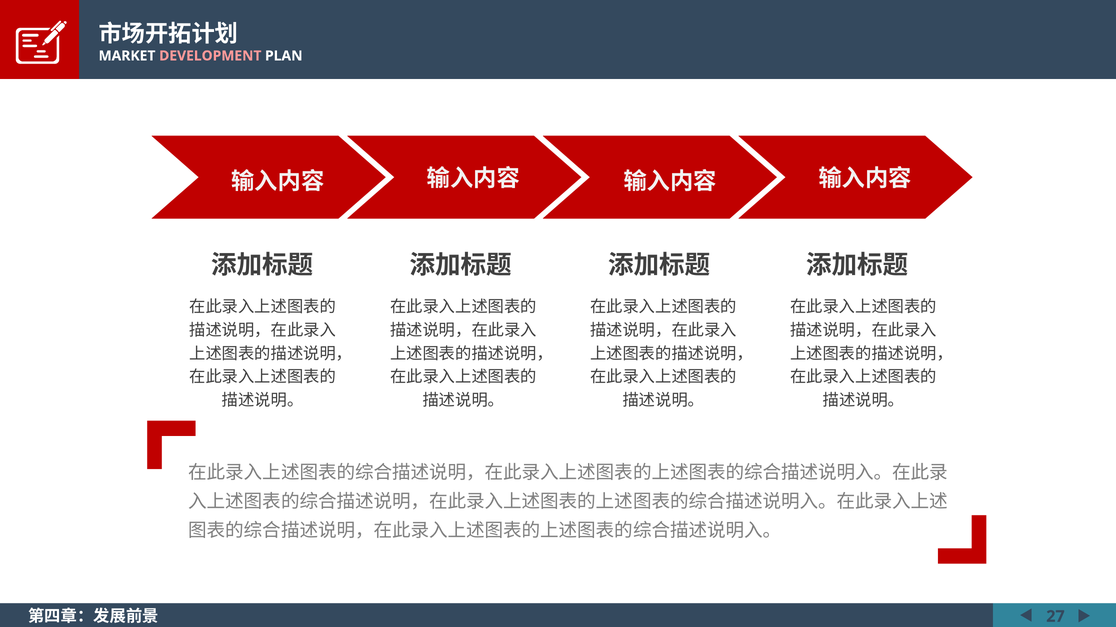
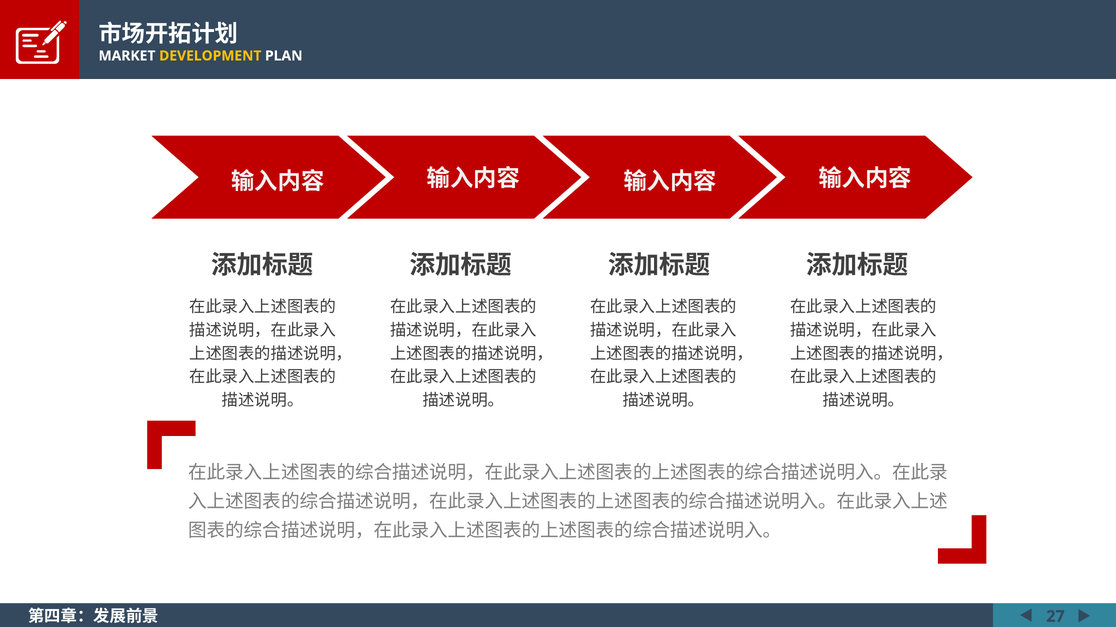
DEVELOPMENT colour: pink -> yellow
